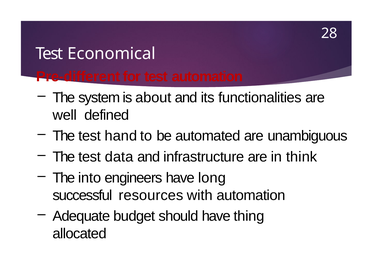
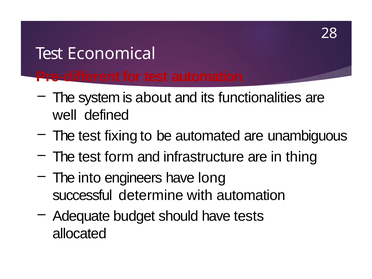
hand: hand -> fixing
data: data -> form
think: think -> thing
resources: resources -> determine
thing: thing -> tests
